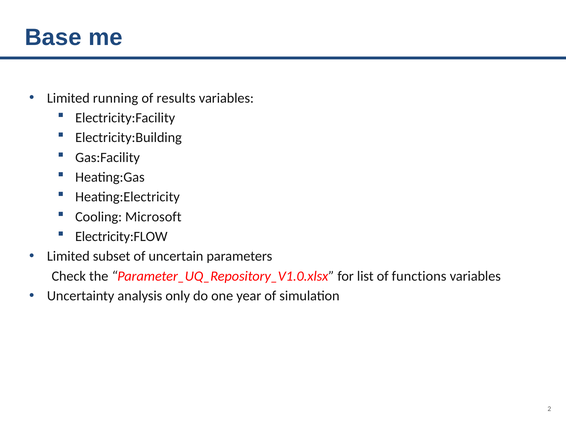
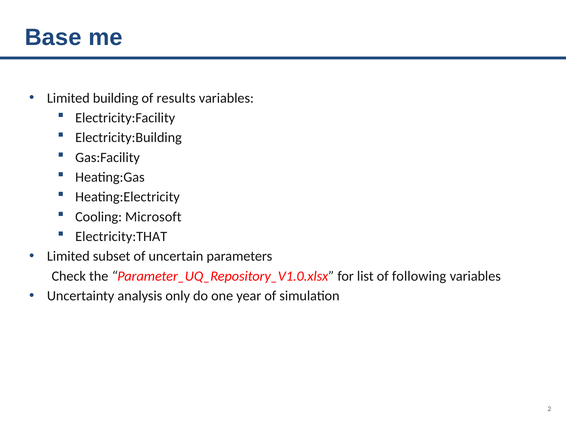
running: running -> building
Electricity:FLOW: Electricity:FLOW -> Electricity:THAT
functions: functions -> following
